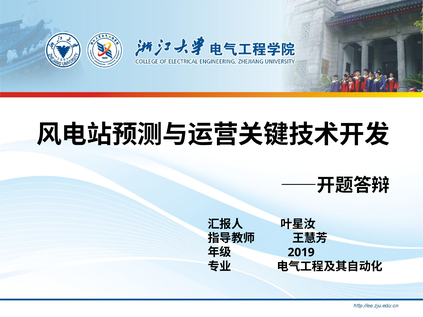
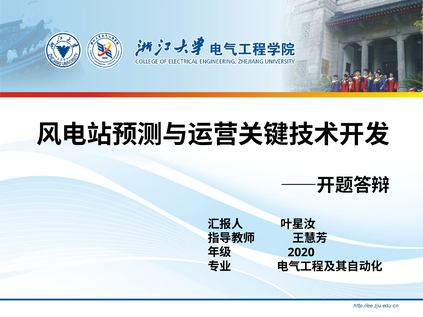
2019: 2019 -> 2020
